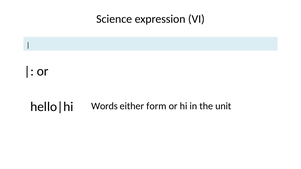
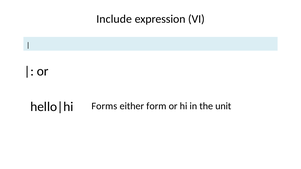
Science: Science -> Include
Words: Words -> Forms
